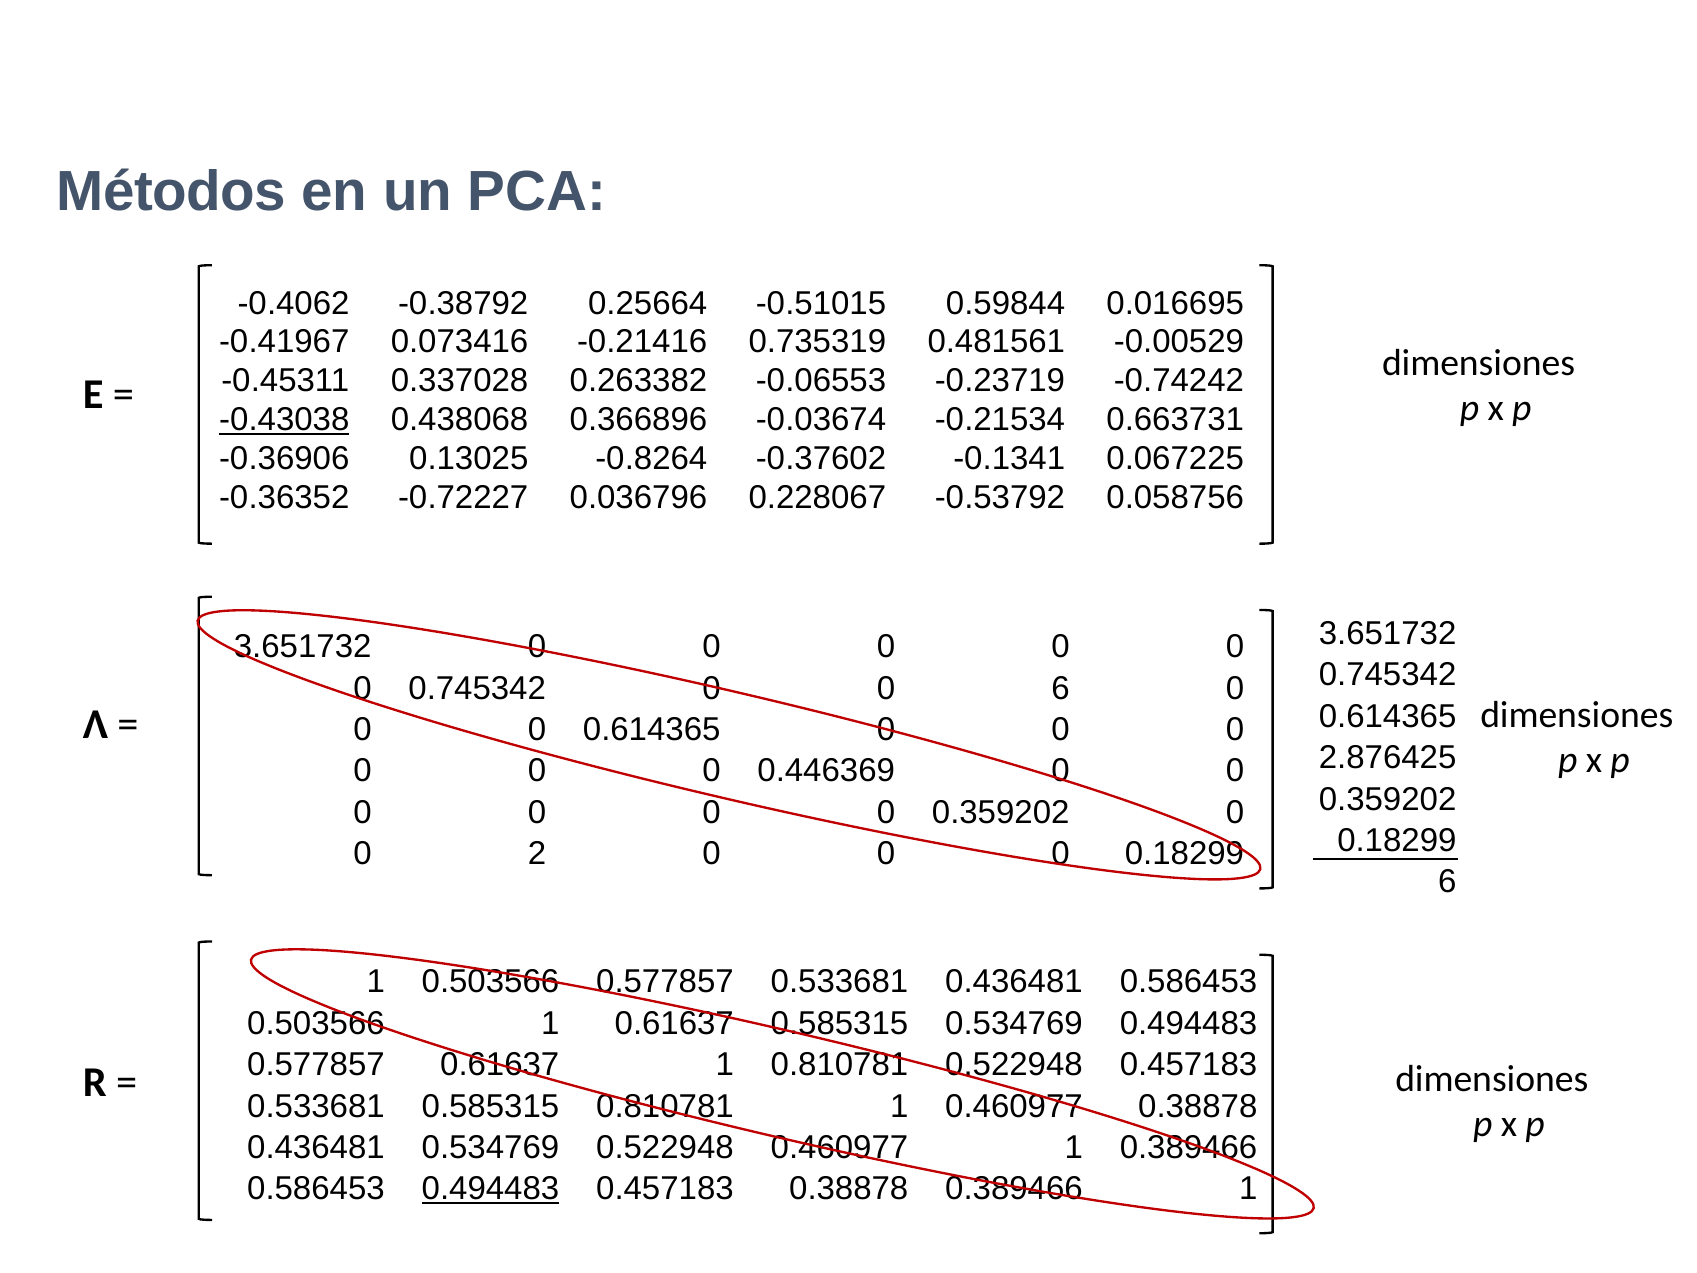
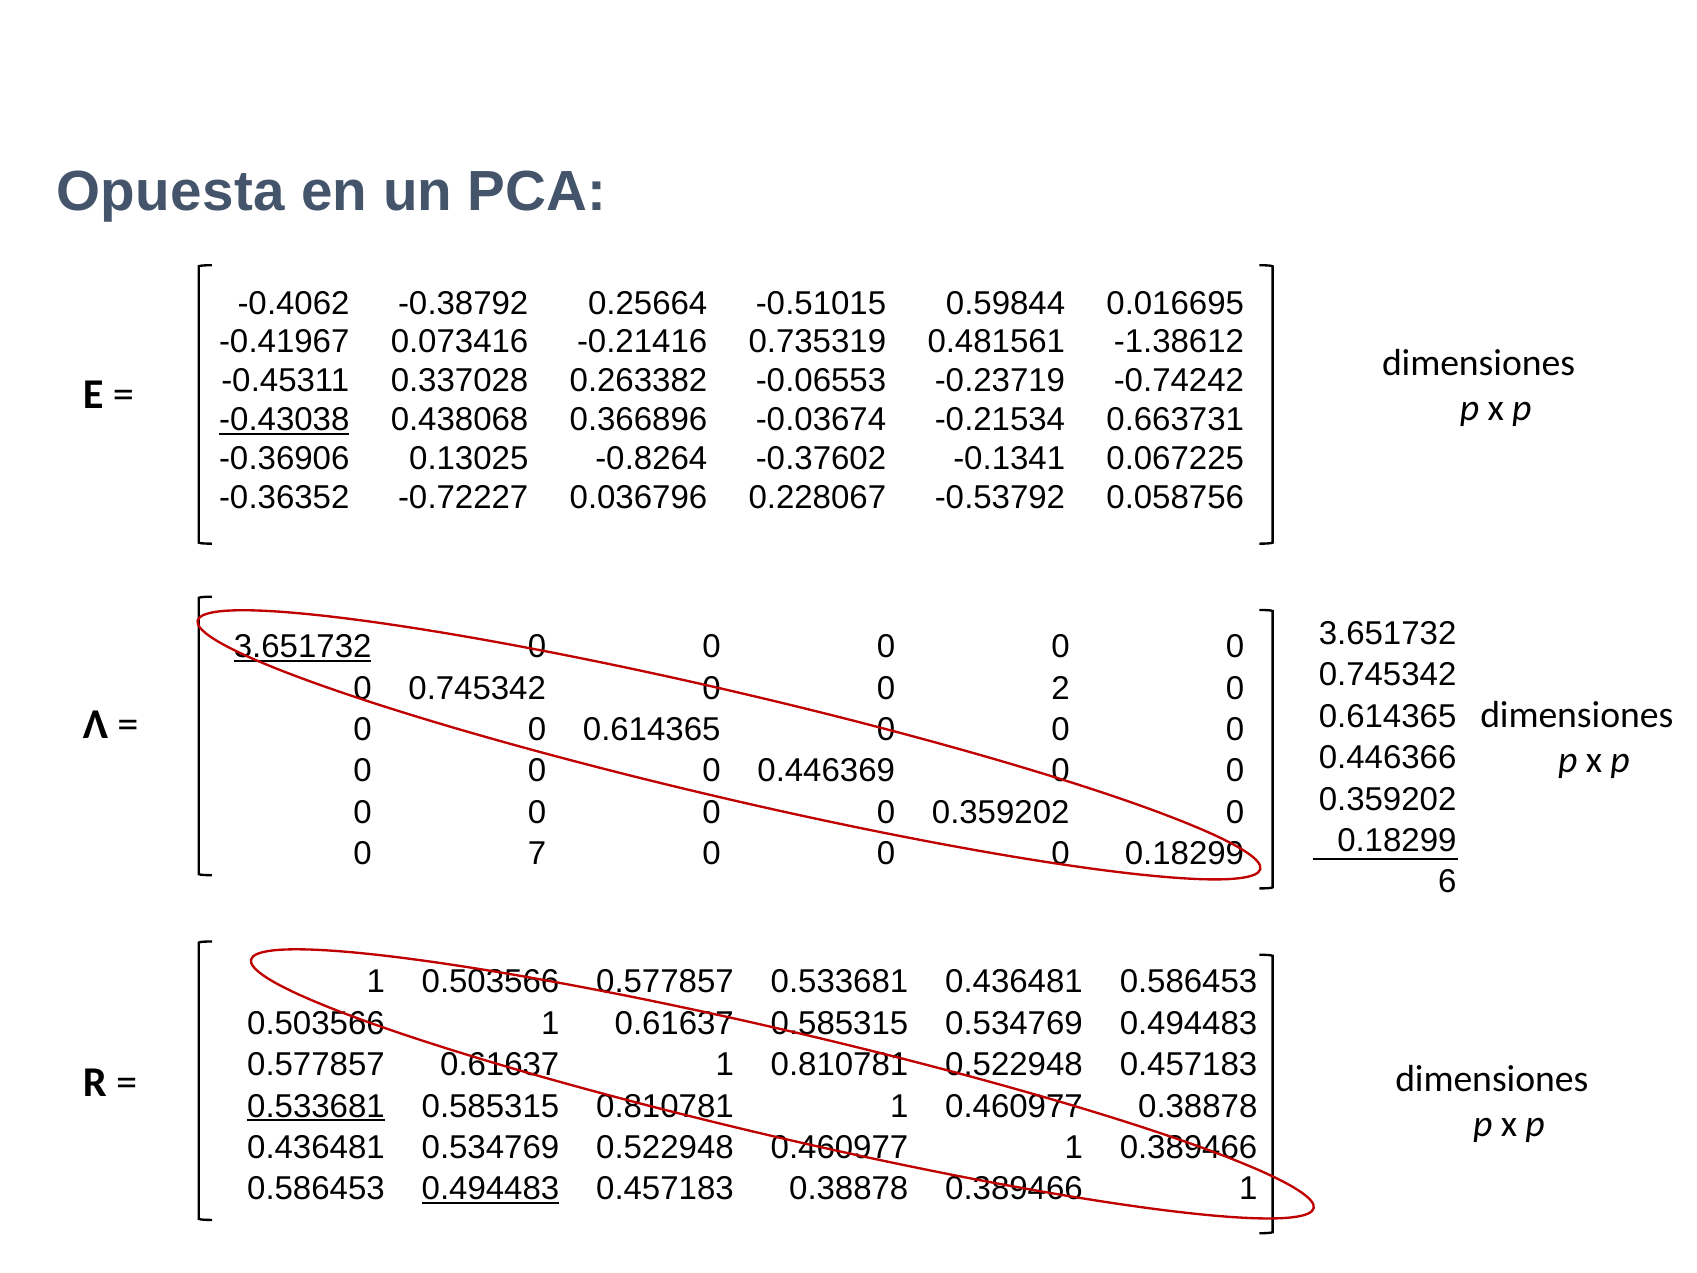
Métodos: Métodos -> Opuesta
-0.00529: -0.00529 -> -1.38612
3.651732 at (303, 647) underline: none -> present
0 6: 6 -> 2
2.876425: 2.876425 -> 0.446366
2: 2 -> 7
0.533681 at (316, 1106) underline: none -> present
